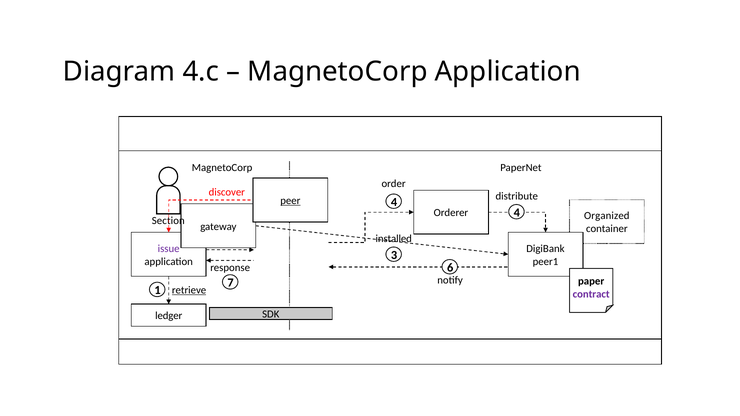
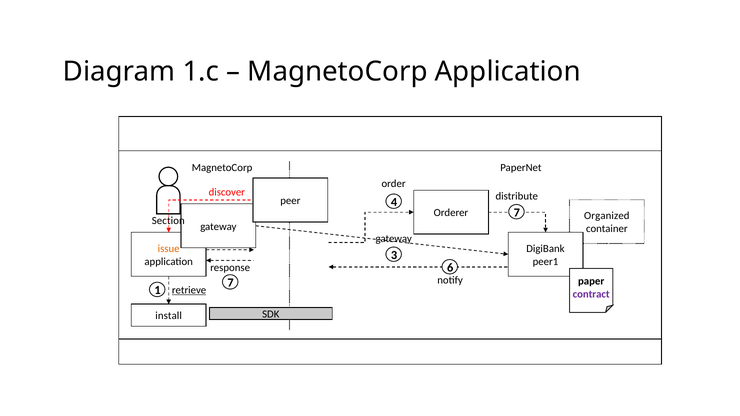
4.c: 4.c -> 1.c
peer underline: present -> none
Orderer 4: 4 -> 7
installed at (394, 239): installed -> gateway
issue colour: purple -> orange
ledger: ledger -> install
